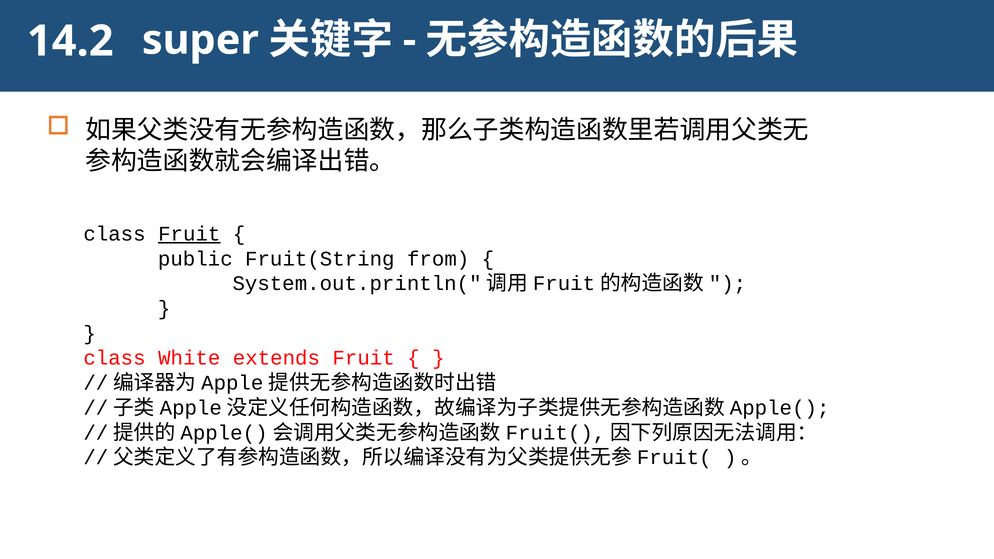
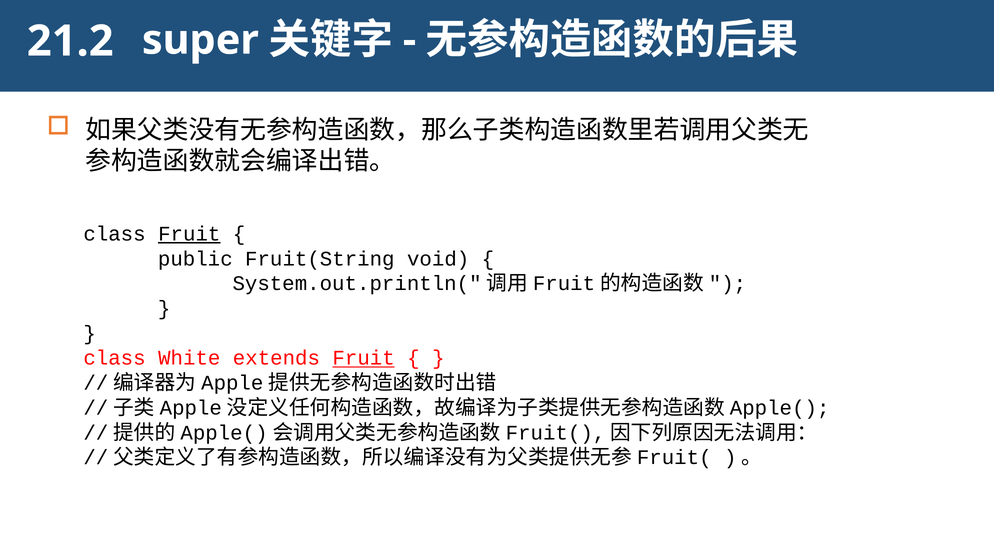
14.2: 14.2 -> 21.2
from: from -> void
Fruit at (364, 358) underline: none -> present
